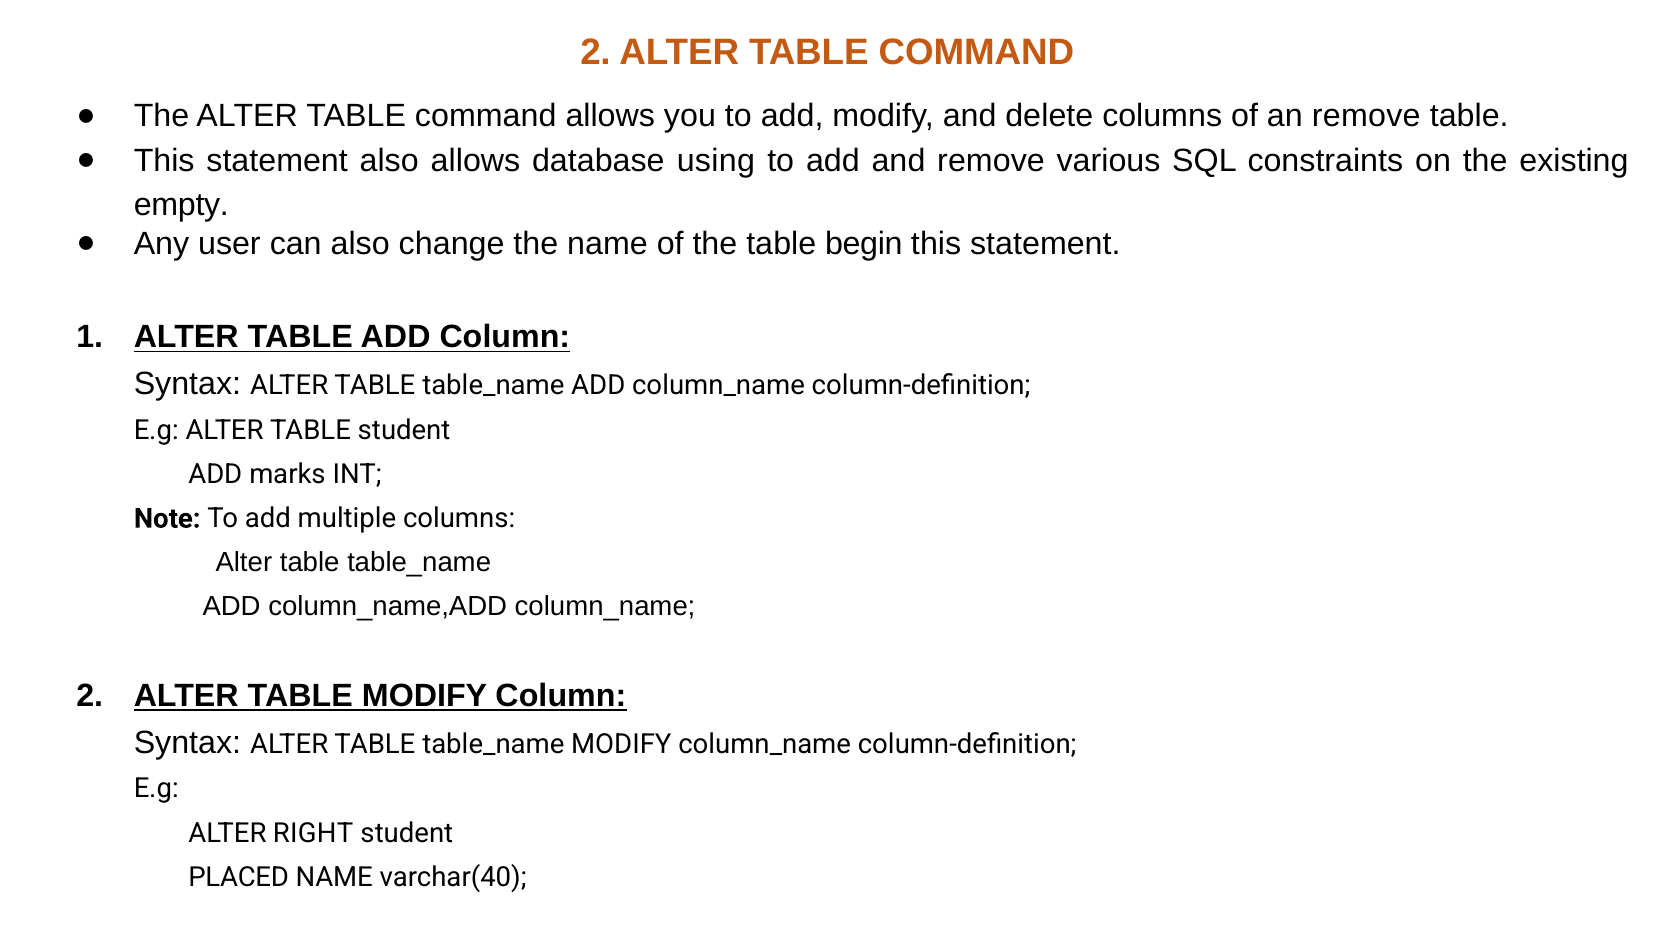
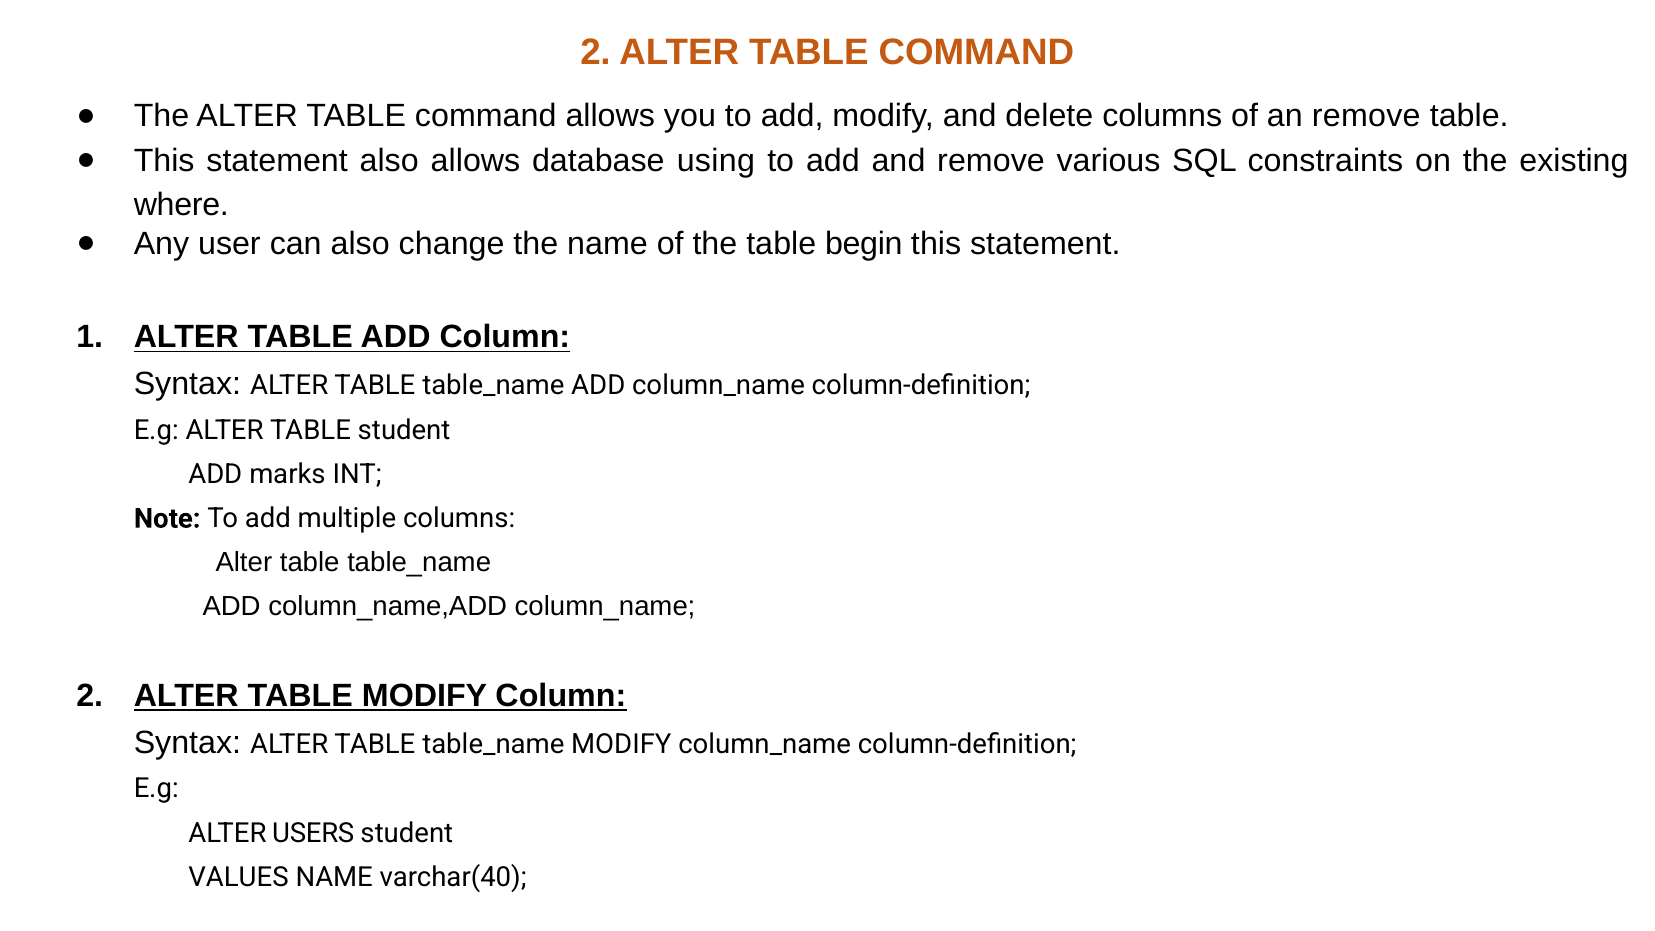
empty: empty -> where
RIGHT: RIGHT -> USERS
PLACED: PLACED -> VALUES
